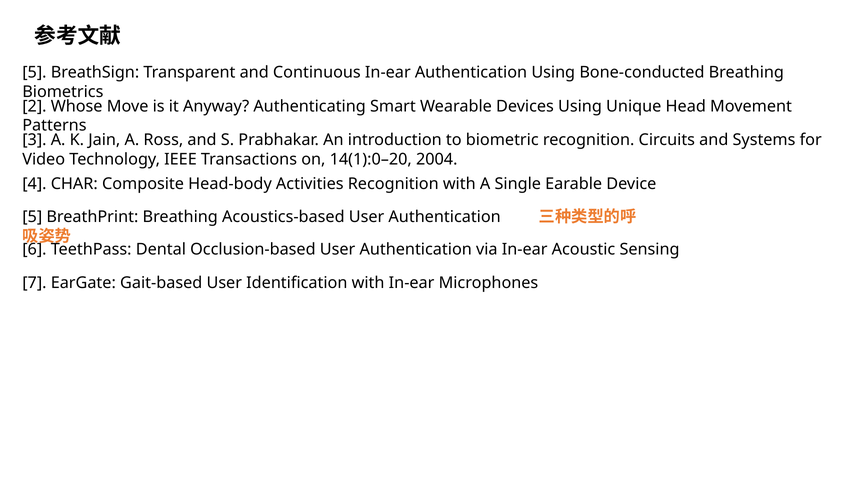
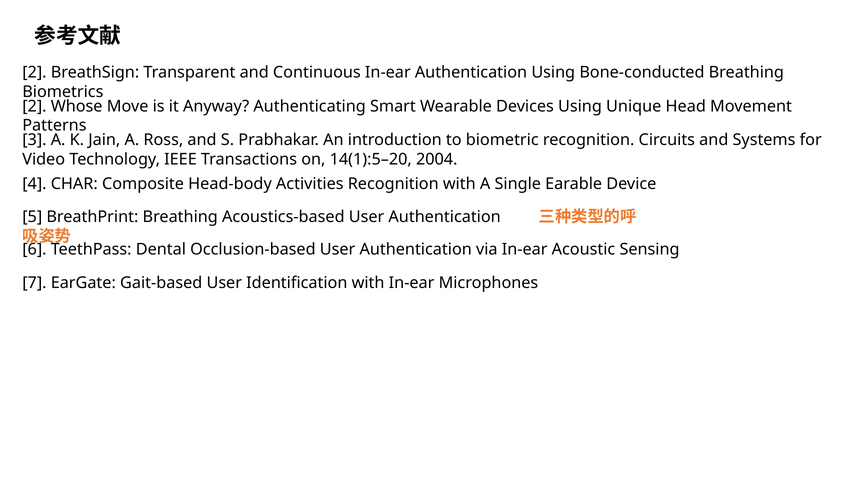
5 at (34, 73): 5 -> 2
14(1):0–20: 14(1):0–20 -> 14(1):5–20
